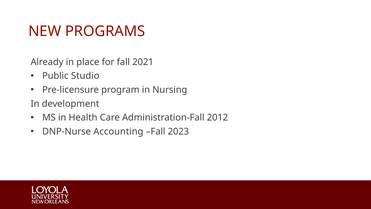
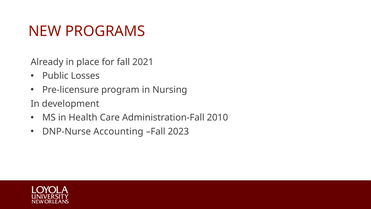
Studio: Studio -> Losses
2012: 2012 -> 2010
